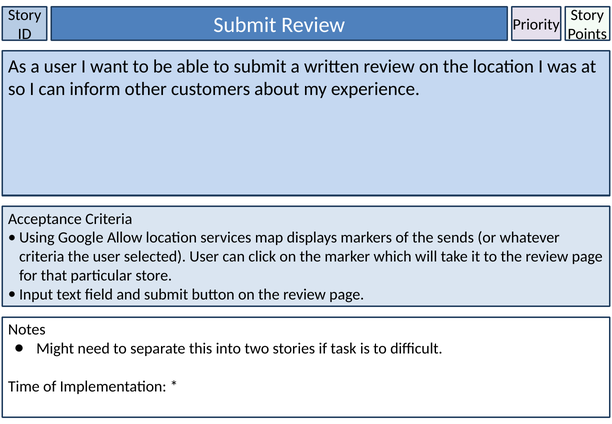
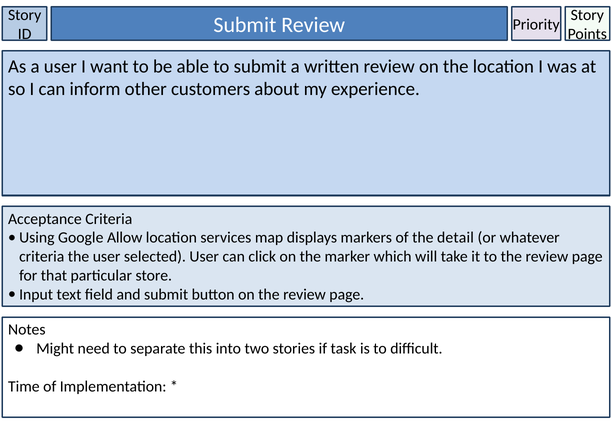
sends: sends -> detail
